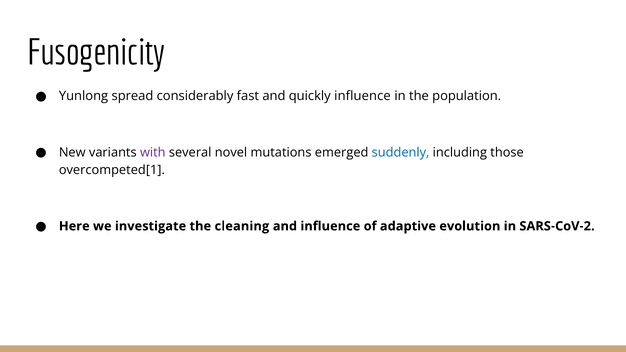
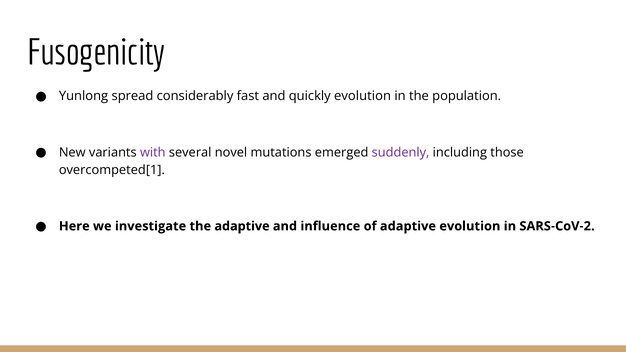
quickly influence: influence -> evolution
suddenly colour: blue -> purple
the cleaning: cleaning -> adaptive
